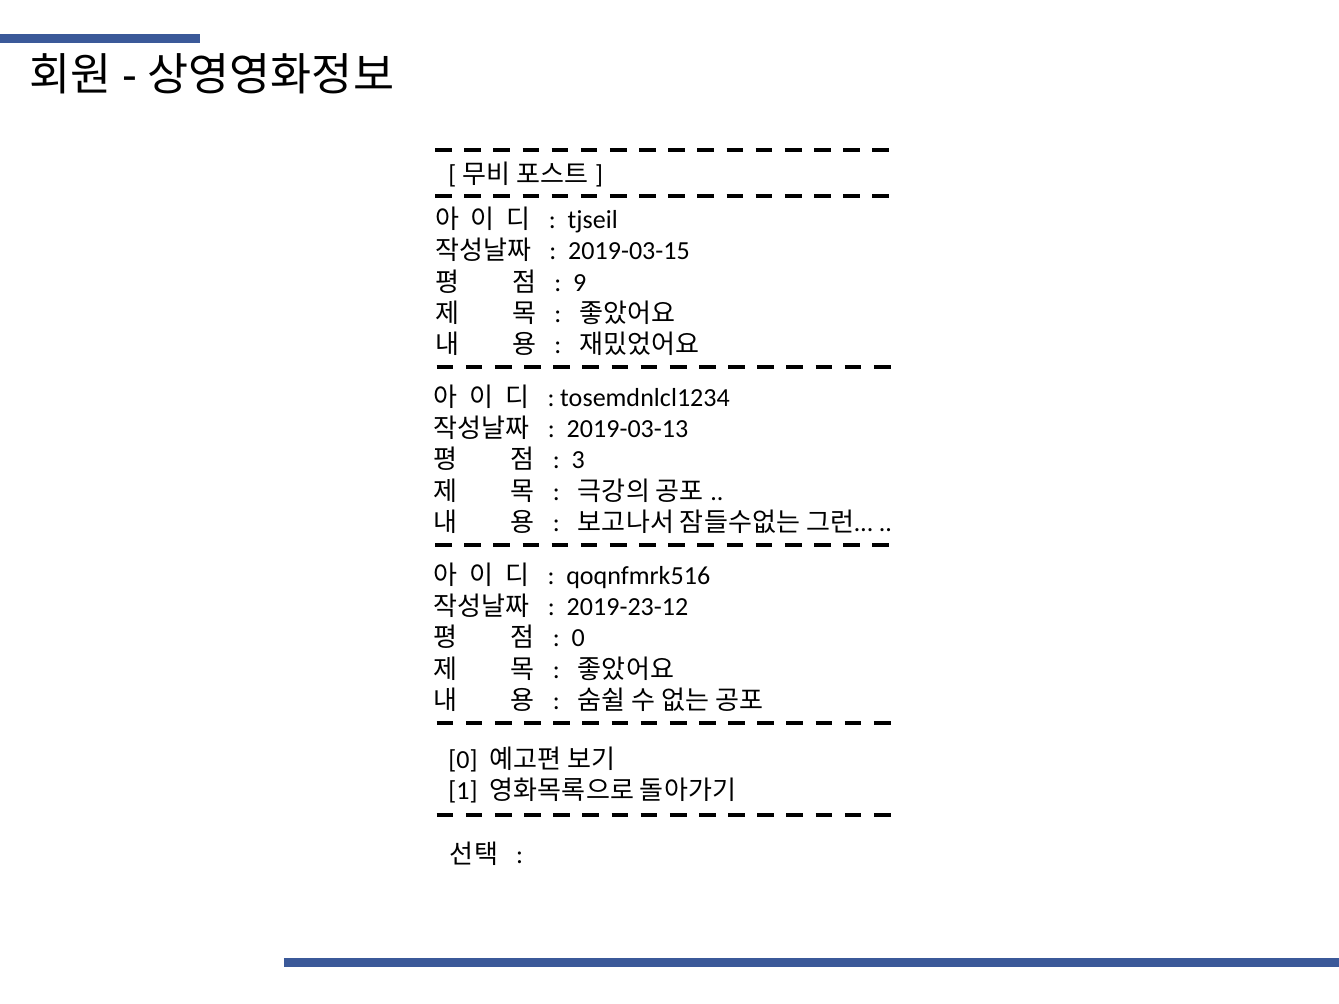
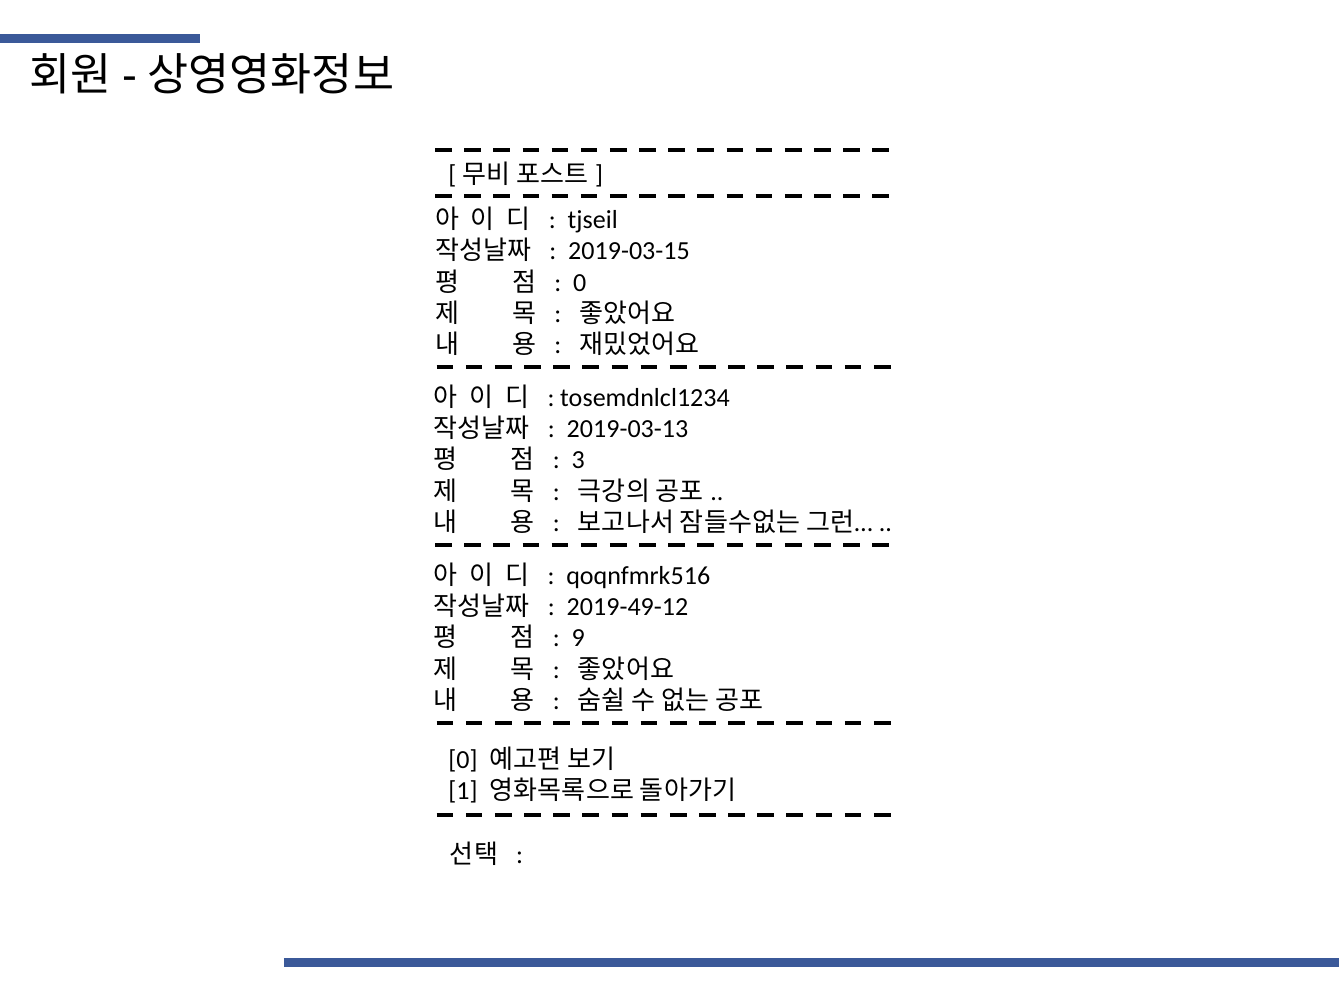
9 at (580, 283): 9 -> 0
2019-23-12: 2019-23-12 -> 2019-49-12
0 at (578, 638): 0 -> 9
